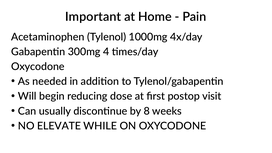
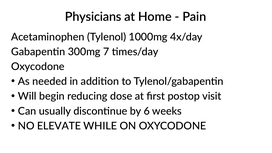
Important: Important -> Physicians
4: 4 -> 7
8: 8 -> 6
